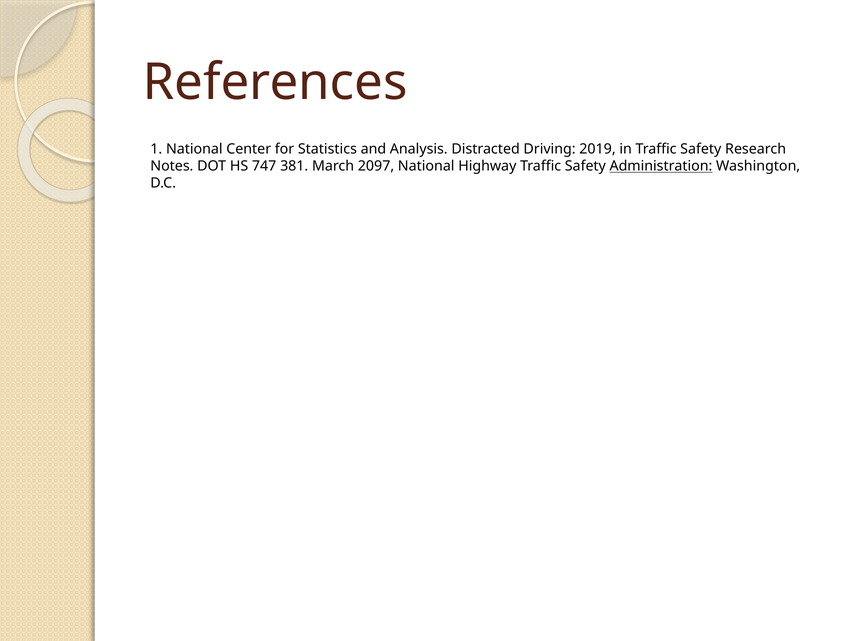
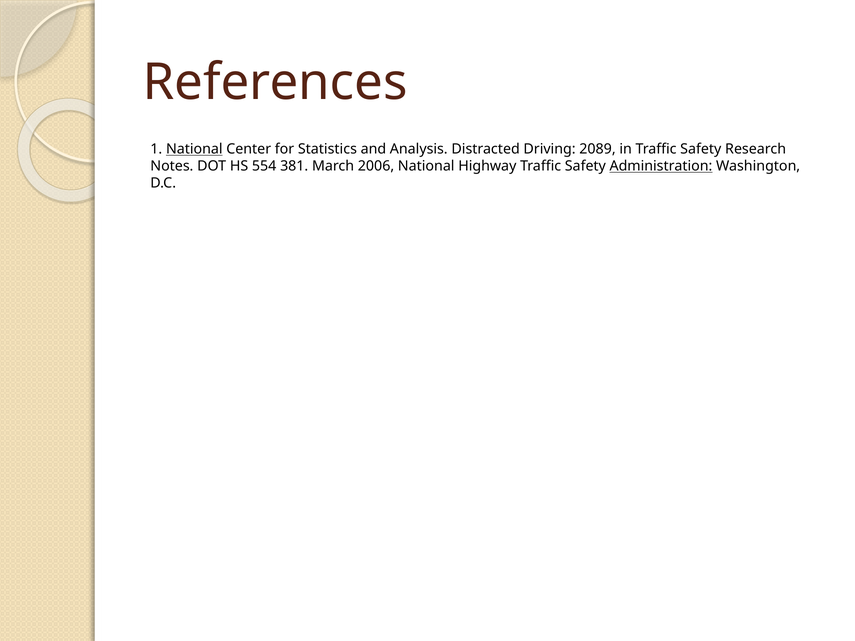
National at (194, 149) underline: none -> present
2019: 2019 -> 2089
747: 747 -> 554
2097: 2097 -> 2006
